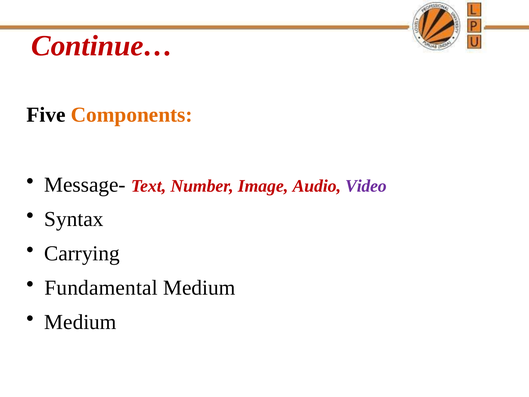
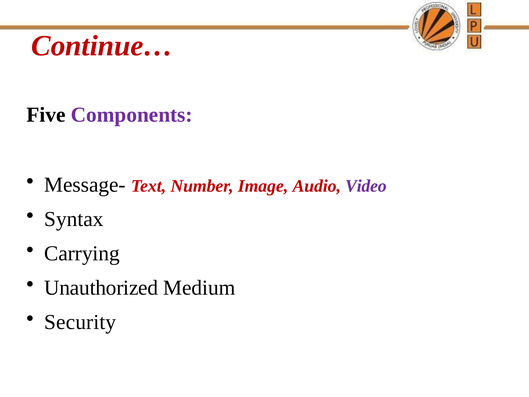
Components colour: orange -> purple
Fundamental: Fundamental -> Unauthorized
Medium at (80, 322): Medium -> Security
